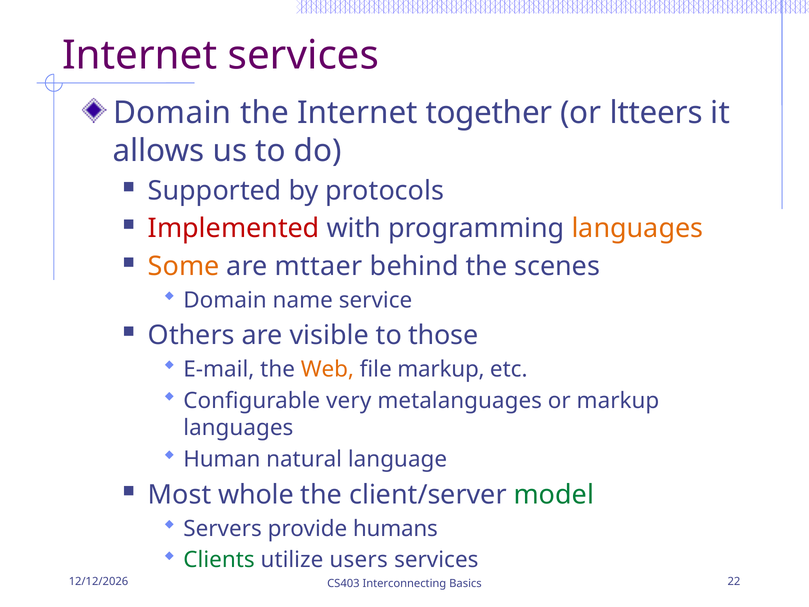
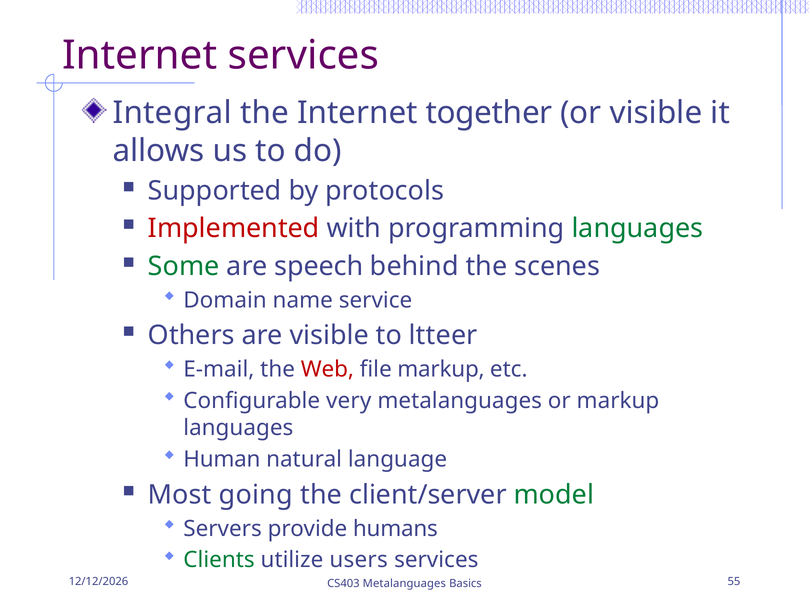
Domain at (172, 113): Domain -> Integral
or ltteers: ltteers -> visible
languages at (637, 228) colour: orange -> green
Some colour: orange -> green
mttaer: mttaer -> speech
those: those -> ltteer
Web colour: orange -> red
whole: whole -> going
CS403 Interconnecting: Interconnecting -> Metalanguages
22: 22 -> 55
